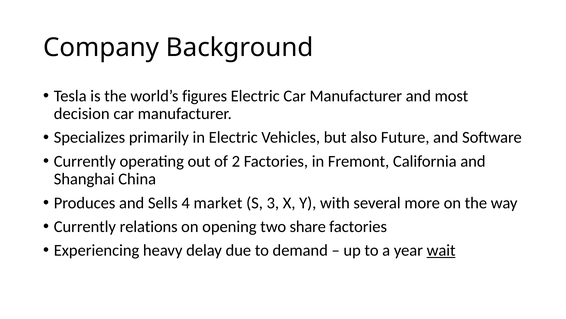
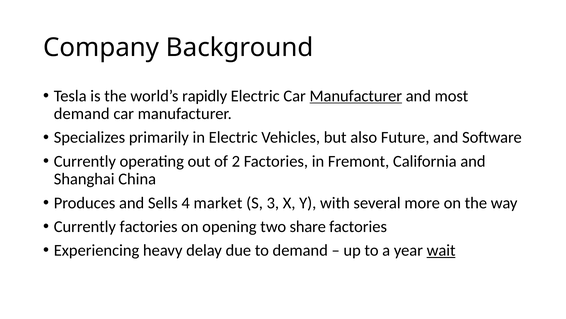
figures: figures -> rapidly
Manufacturer at (356, 96) underline: none -> present
decision at (82, 114): decision -> demand
Currently relations: relations -> factories
